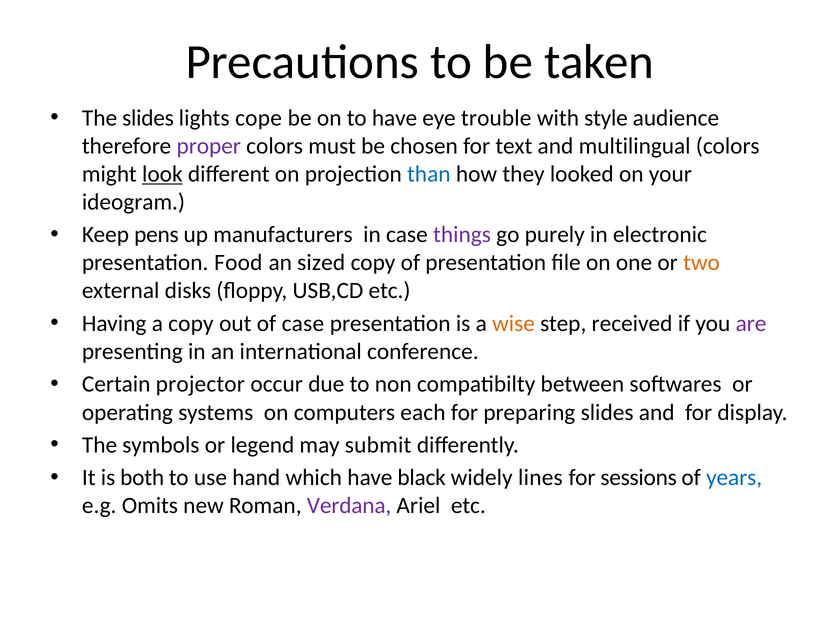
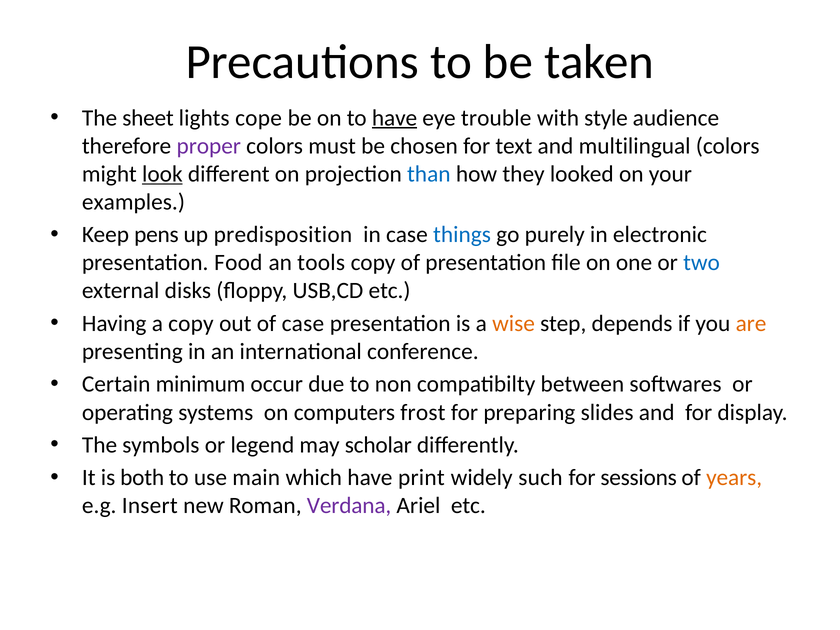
The slides: slides -> sheet
have at (395, 118) underline: none -> present
ideogram: ideogram -> examples
manufacturers: manufacturers -> predisposition
things colour: purple -> blue
sized: sized -> tools
two colour: orange -> blue
received: received -> depends
are colour: purple -> orange
projector: projector -> minimum
each: each -> frost
submit: submit -> scholar
hand: hand -> main
black: black -> print
lines: lines -> such
years colour: blue -> orange
Omits: Omits -> Insert
